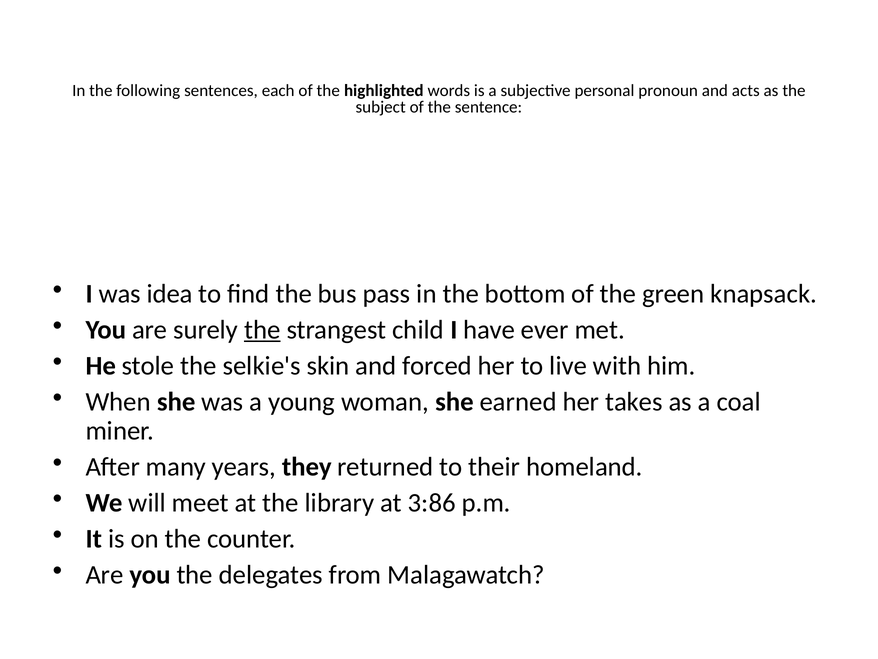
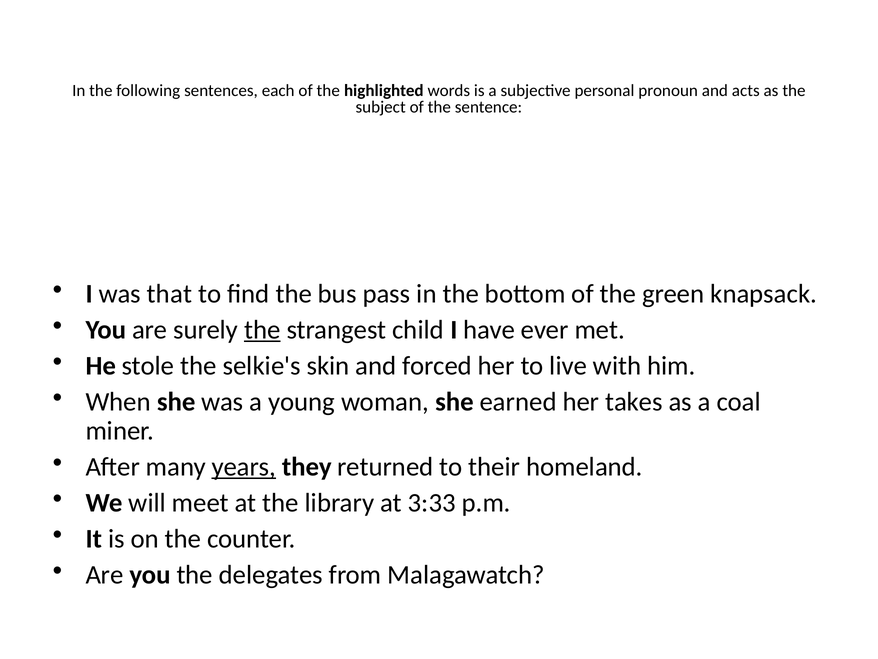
idea: idea -> that
years underline: none -> present
3:86: 3:86 -> 3:33
